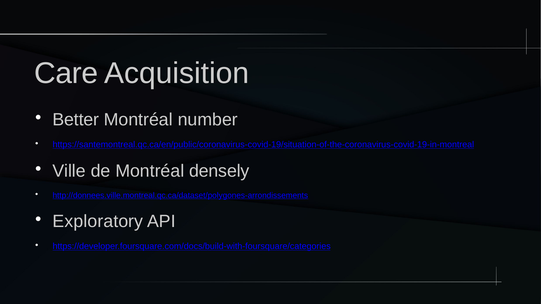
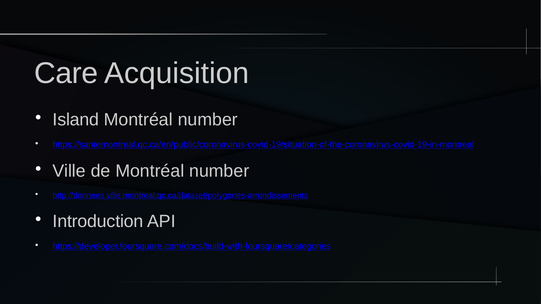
Better: Better -> Island
de Montréal densely: densely -> number
Exploratory: Exploratory -> Introduction
